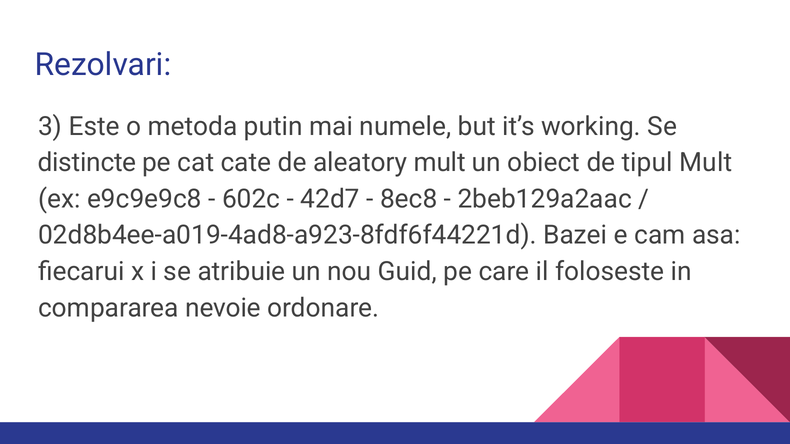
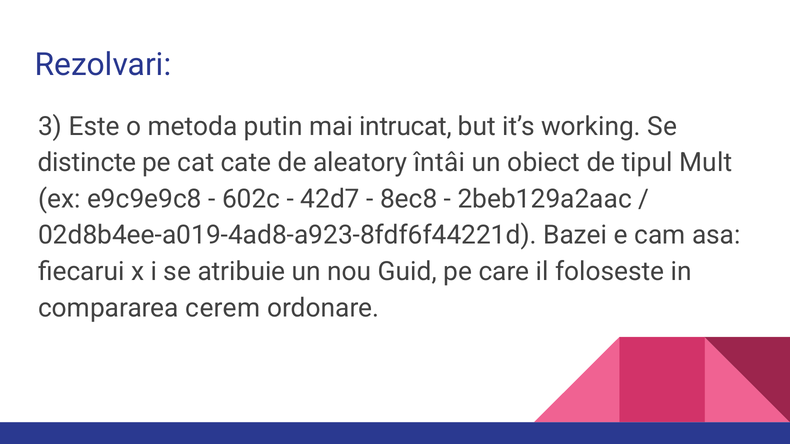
numele: numele -> intrucat
aleatory mult: mult -> întâi
nevoie: nevoie -> cerem
